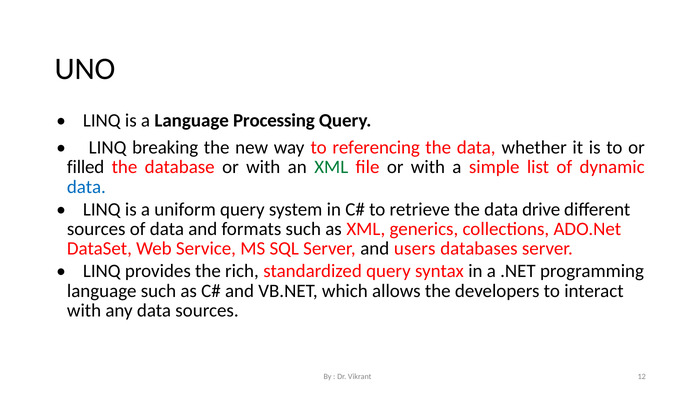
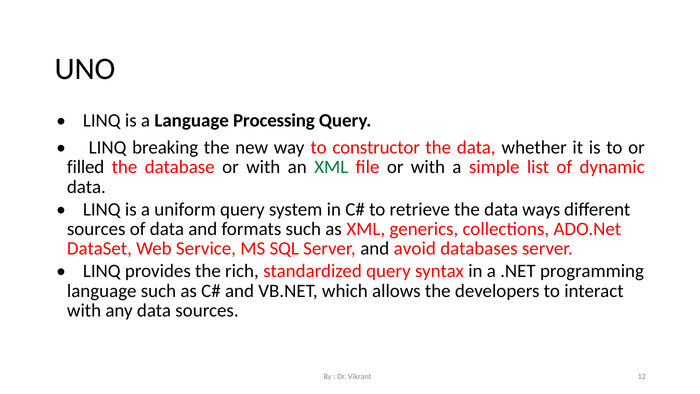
referencing: referencing -> constructor
data at (86, 187) colour: blue -> black
drive: drive -> ways
users: users -> avoid
